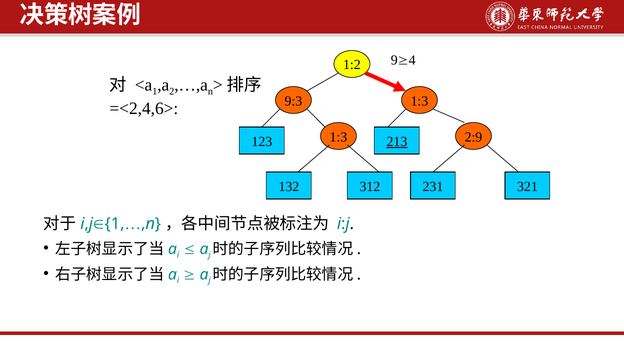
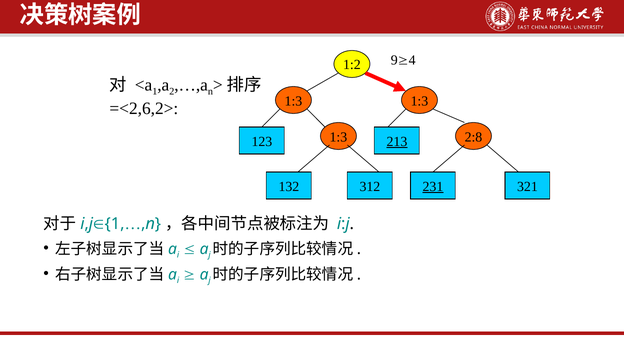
9:3 at (293, 101): 9:3 -> 1:3
=<2,4,6>: =<2,4,6> -> =<2,6,2>
2:9: 2:9 -> 2:8
231 underline: none -> present
